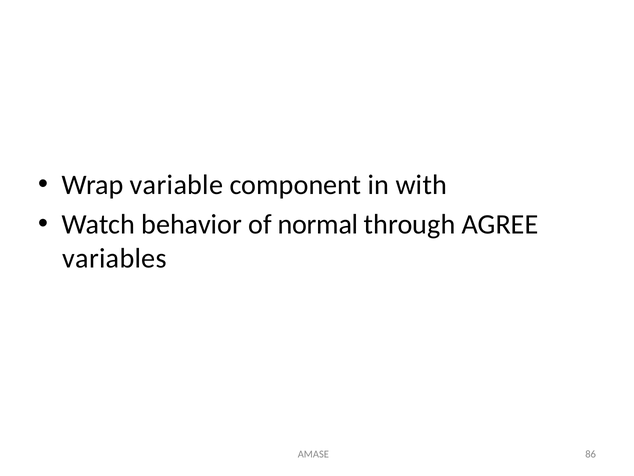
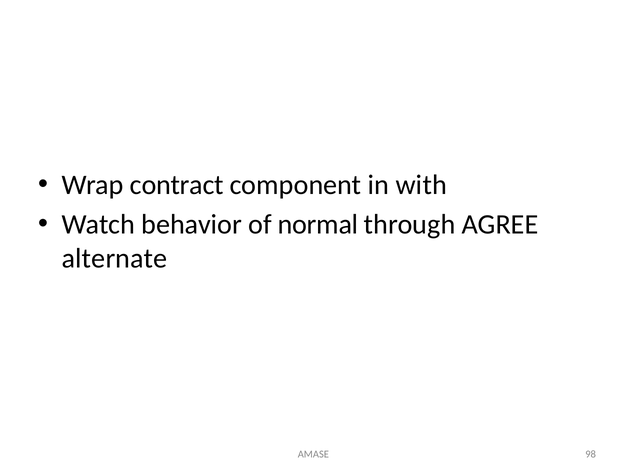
variable: variable -> contract
variables: variables -> alternate
86: 86 -> 98
